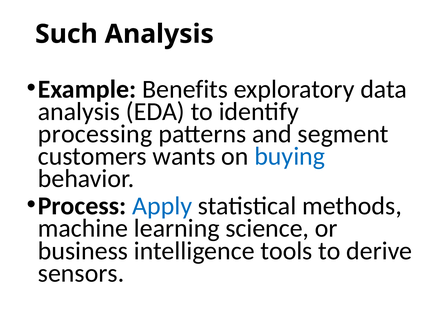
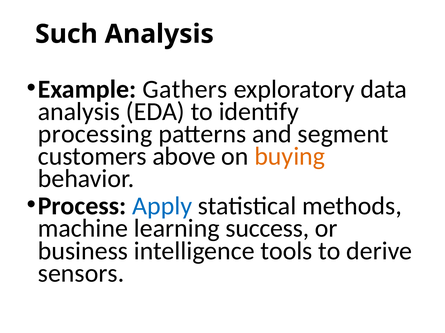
Benefits: Benefits -> Gathers
wants: wants -> above
buying colour: blue -> orange
science: science -> success
